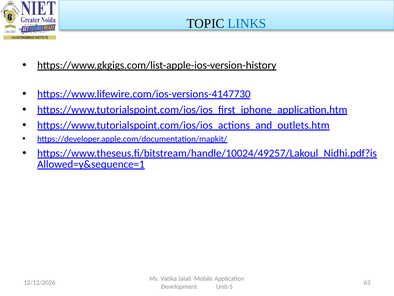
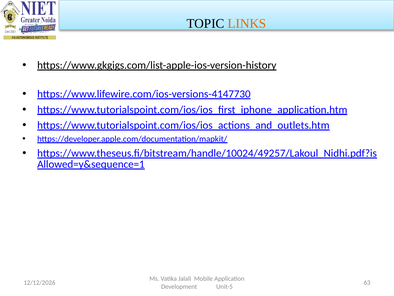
LINKS colour: blue -> orange
